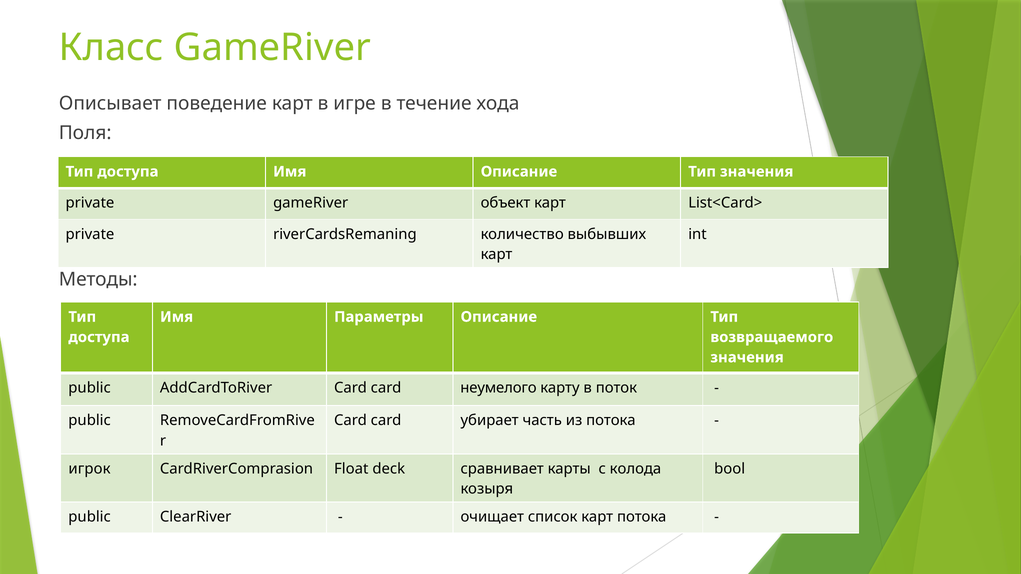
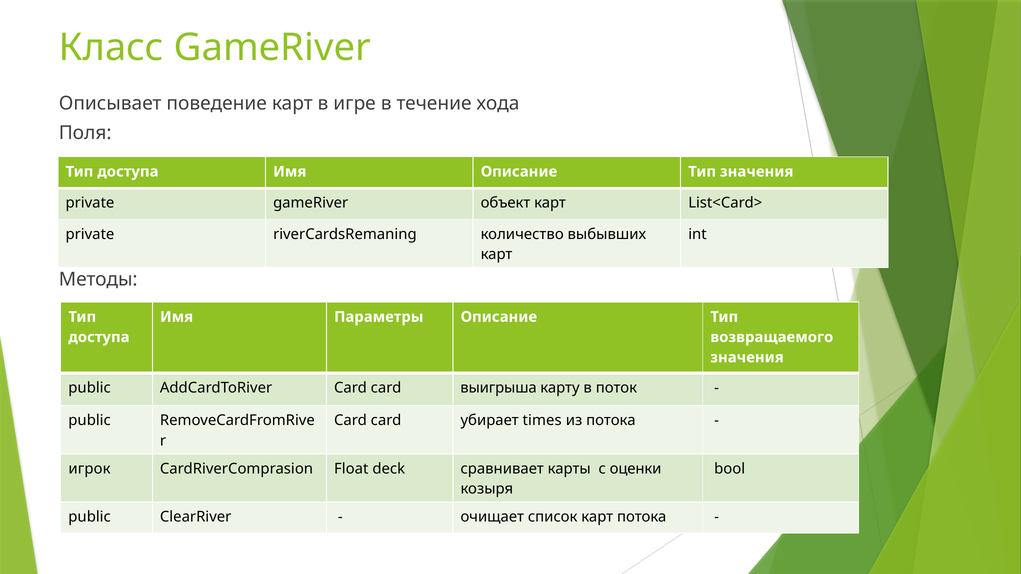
неумелого: неумелого -> выигрыша
часть: часть -> times
колода: колода -> оценки
